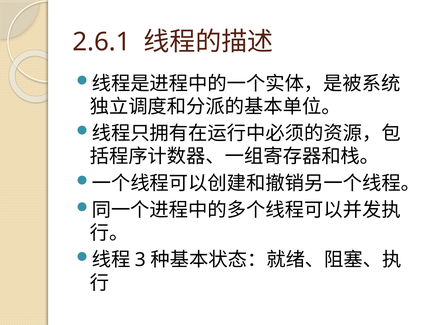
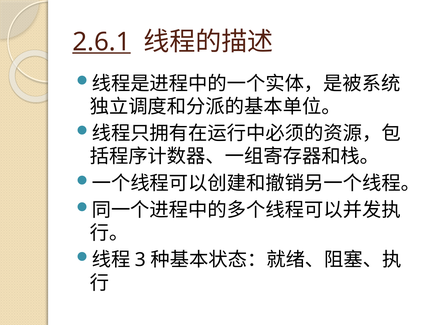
2.6.1 underline: none -> present
